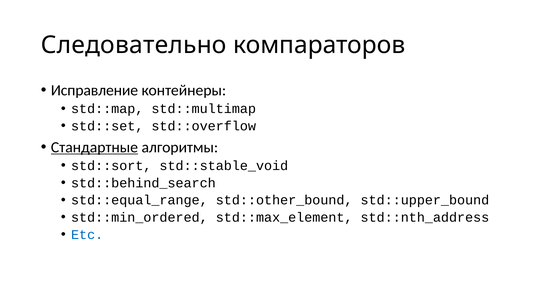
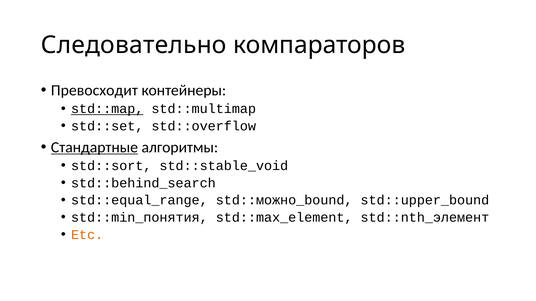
Исправление: Исправление -> Превосходит
std::map underline: none -> present
std::other_bound: std::other_bound -> std::можно_bound
std::min_ordered: std::min_ordered -> std::min_понятия
std::nth_address: std::nth_address -> std::nth_элемент
Etc colour: blue -> orange
